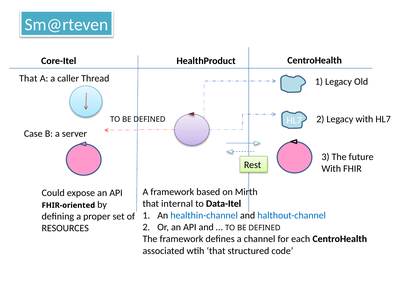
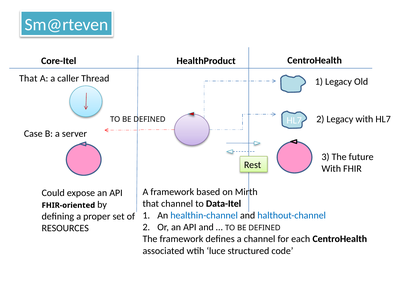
that internal: internal -> channel
wtih that: that -> luce
